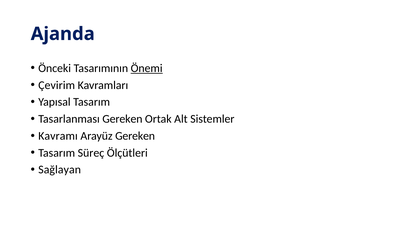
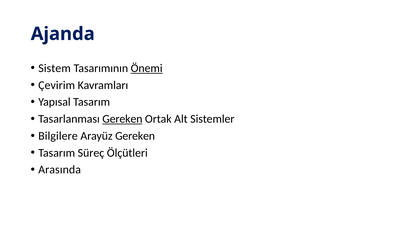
Önceki: Önceki -> Sistem
Gereken at (122, 119) underline: none -> present
Kavramı: Kavramı -> Bilgilere
Sağlayan: Sağlayan -> Arasında
